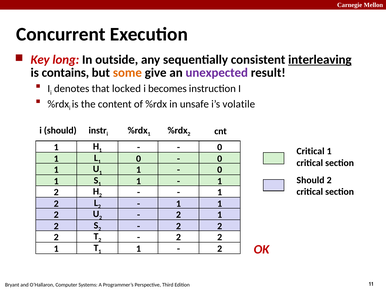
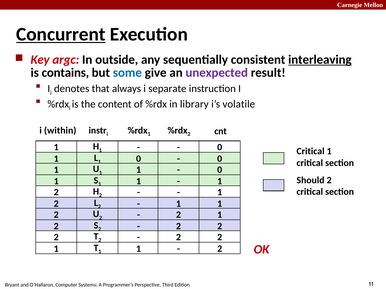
Concurrent underline: none -> present
long: long -> argc
some colour: orange -> blue
locked: locked -> always
becomes: becomes -> separate
unsafe: unsafe -> library
i should: should -> within
